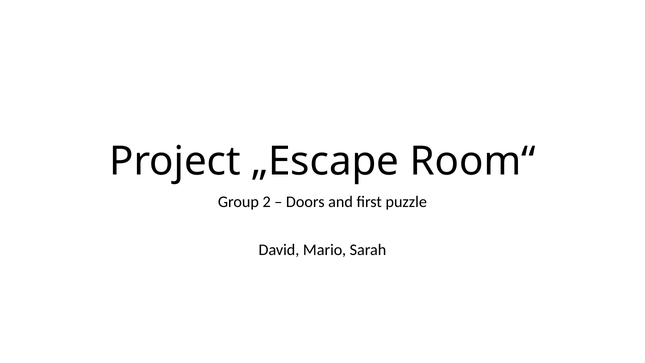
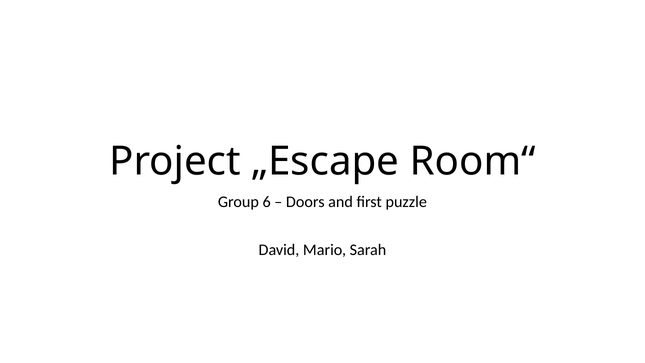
2: 2 -> 6
